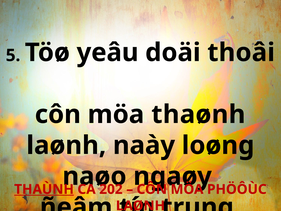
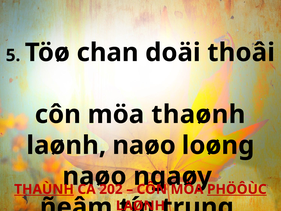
yeâu: yeâu -> chan
laønh naày: naày -> naøo
PHÖÔÙC underline: none -> present
